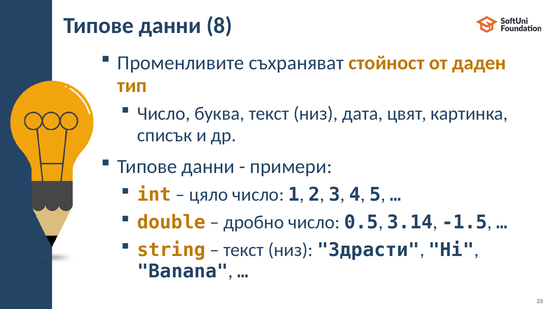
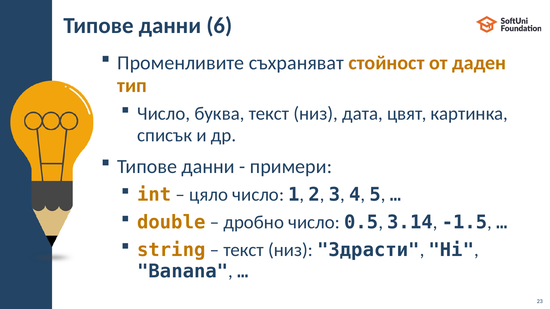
8: 8 -> 6
